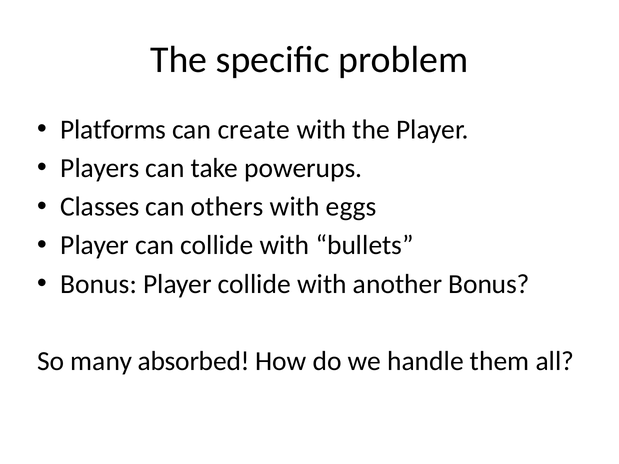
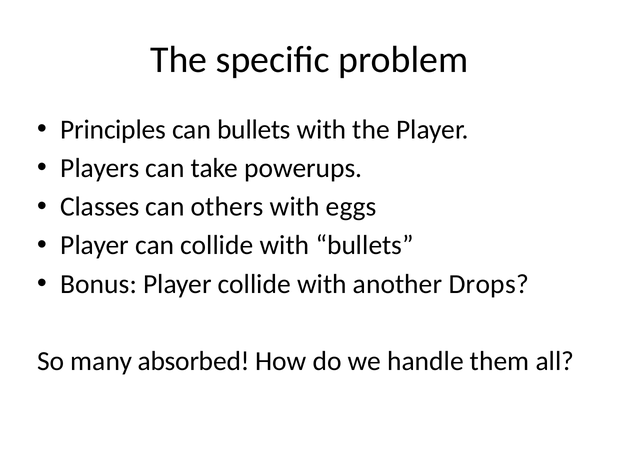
Platforms: Platforms -> Principles
can create: create -> bullets
another Bonus: Bonus -> Drops
